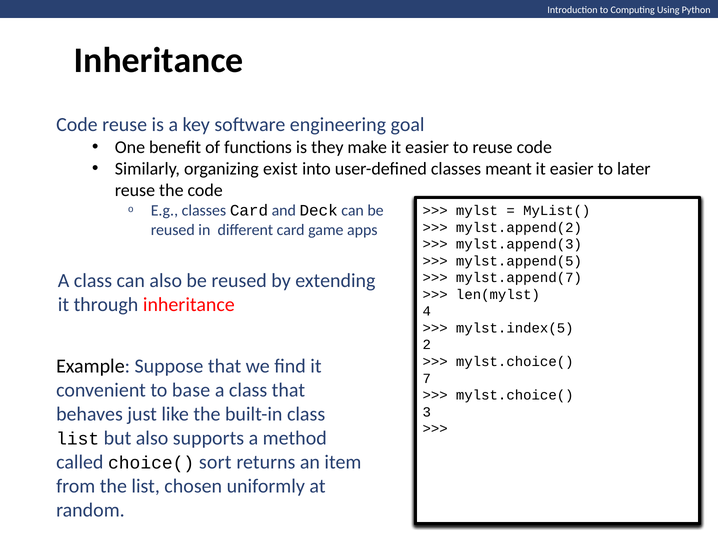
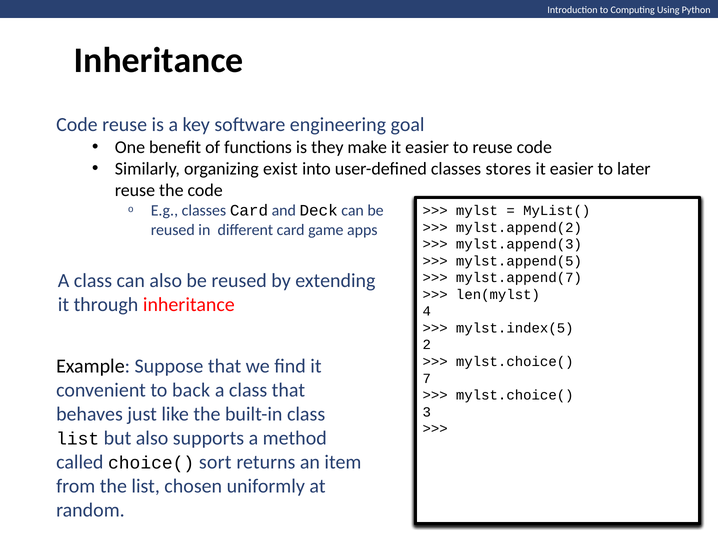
meant: meant -> stores
base: base -> back
